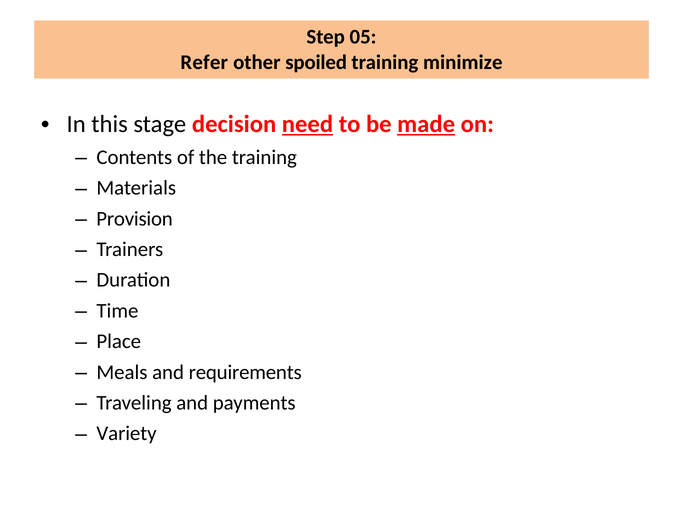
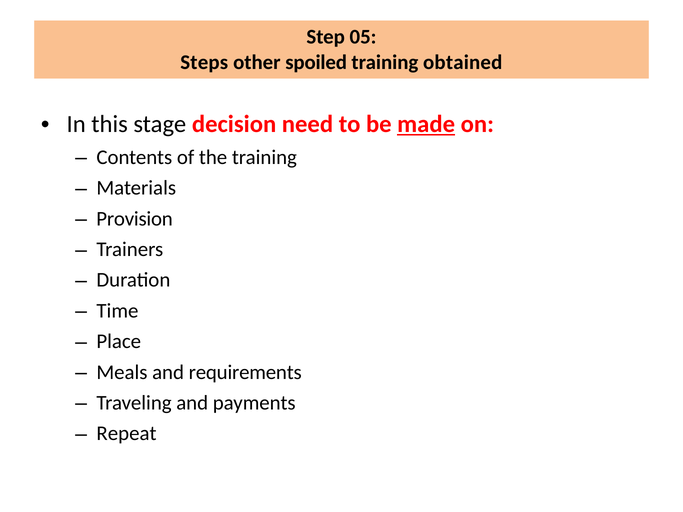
Refer: Refer -> Steps
minimize: minimize -> obtained
need underline: present -> none
Variety: Variety -> Repeat
